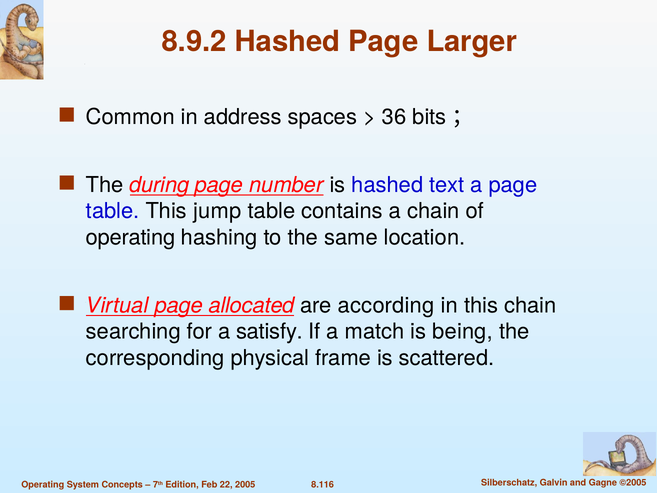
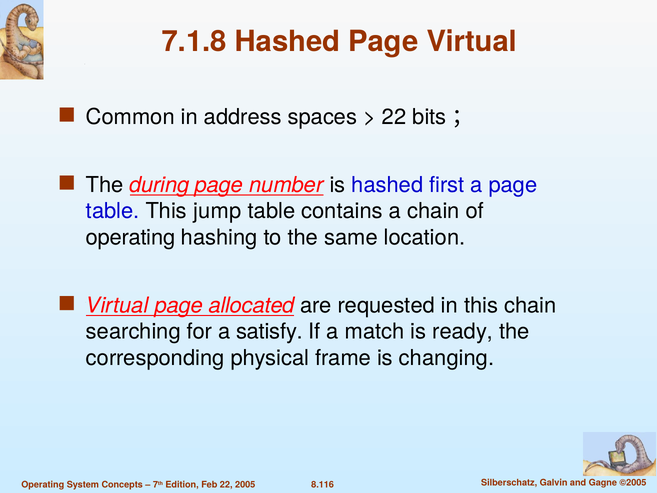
8.9.2: 8.9.2 -> 7.1.8
Page Larger: Larger -> Virtual
36 at (394, 117): 36 -> 22
text: text -> first
according: according -> requested
being: being -> ready
scattered: scattered -> changing
